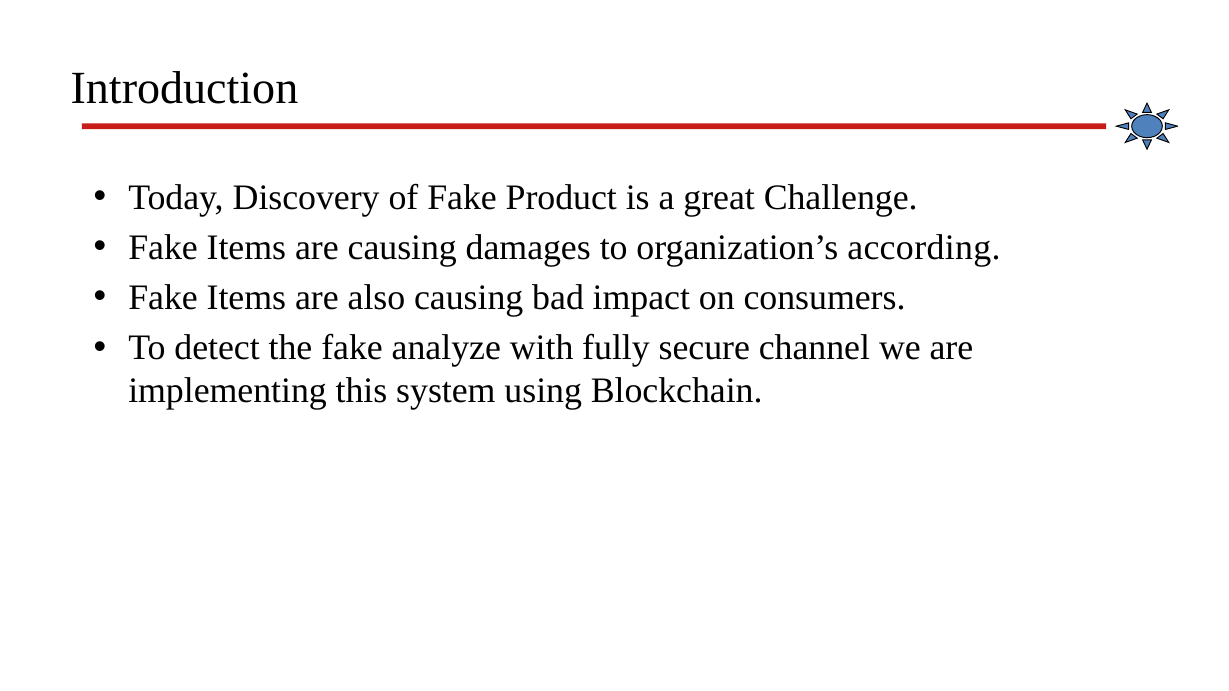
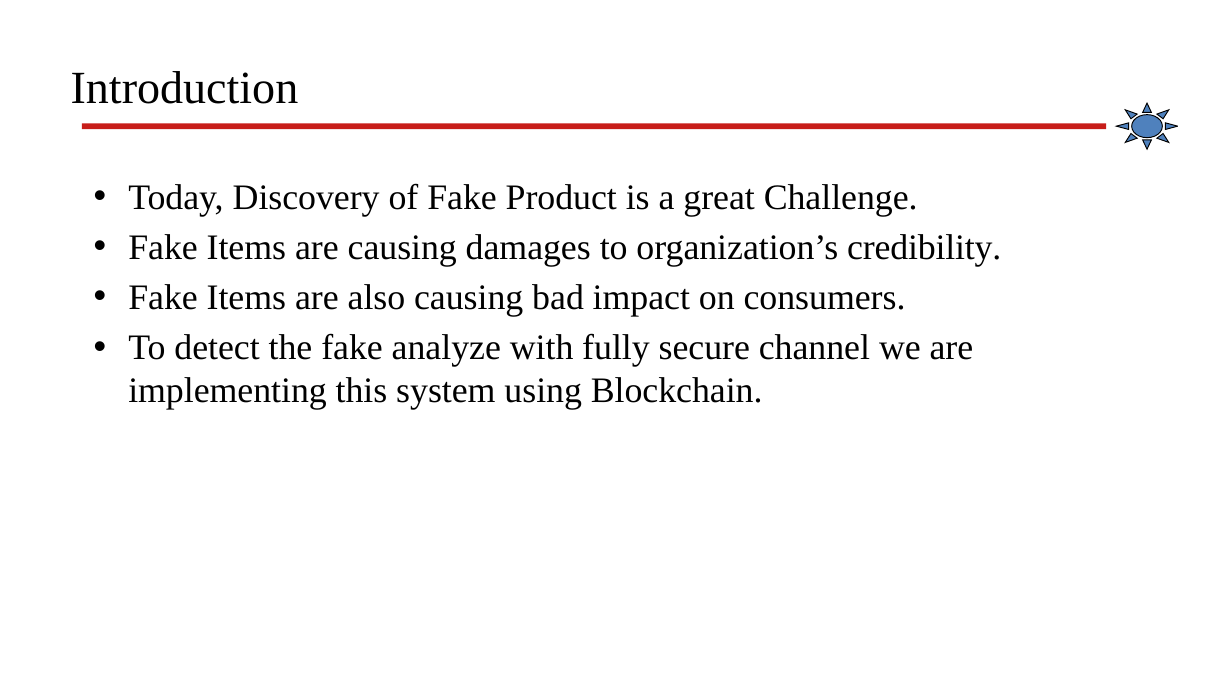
according: according -> credibility
